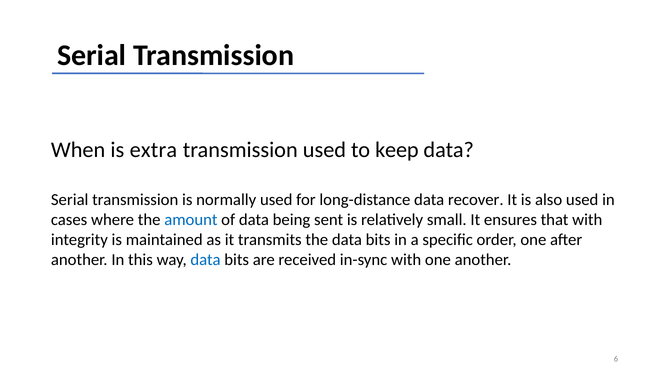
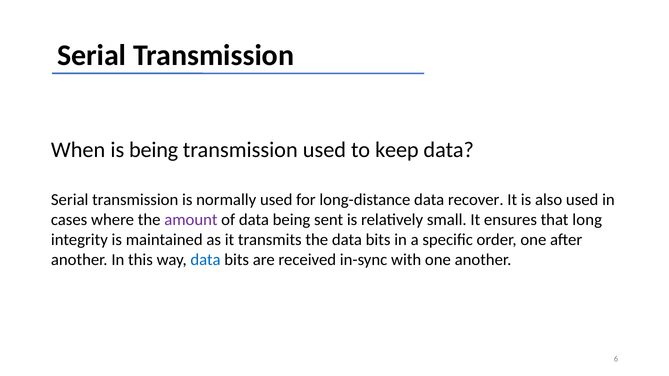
is extra: extra -> being
amount colour: blue -> purple
that with: with -> long
